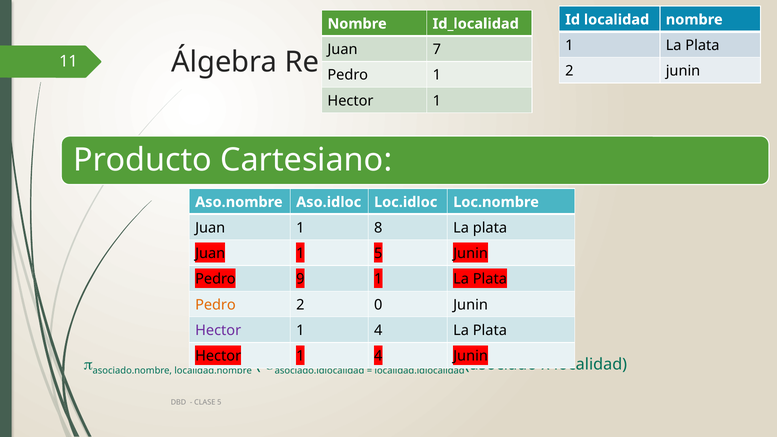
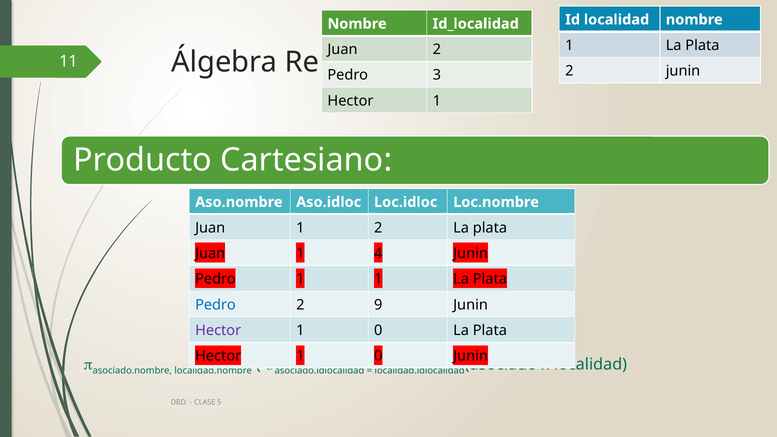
7 at (437, 49): 7 -> 2
1 at (437, 75): 1 -> 3
1 8: 8 -> 2
1 5: 5 -> 4
Pedro 9: 9 -> 1
Pedro at (215, 305) colour: orange -> blue
0: 0 -> 9
4 at (378, 330): 4 -> 0
4 at (378, 356): 4 -> 0
